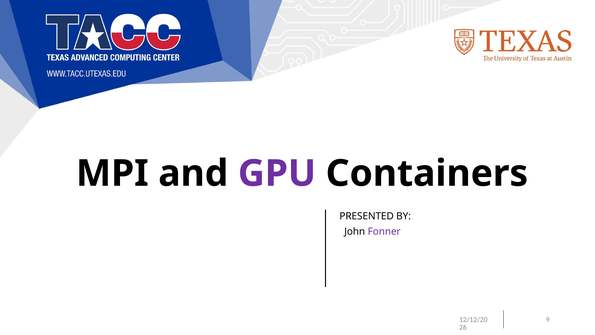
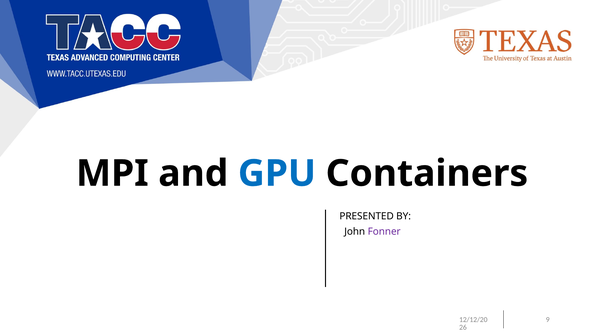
GPU colour: purple -> blue
